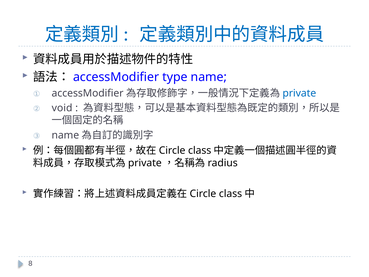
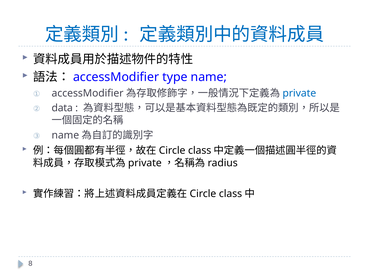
void: void -> data
